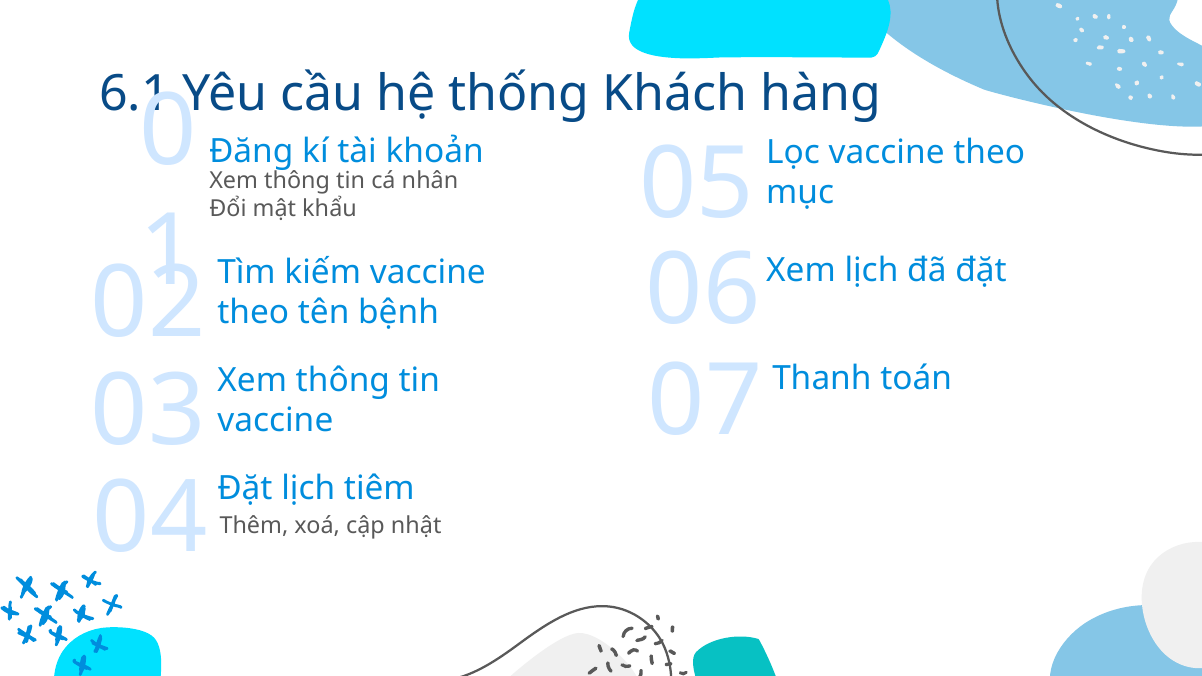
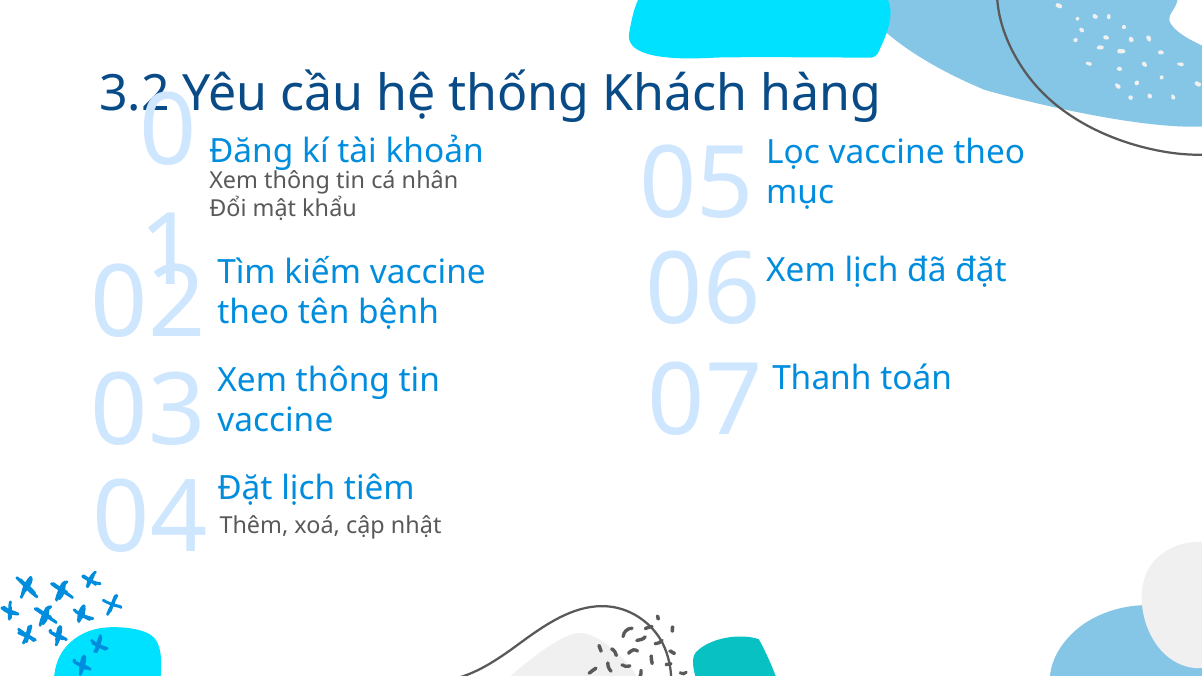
6.1: 6.1 -> 3.2
